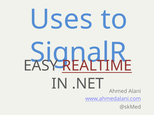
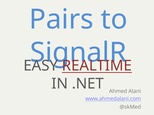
Uses: Uses -> Pairs
